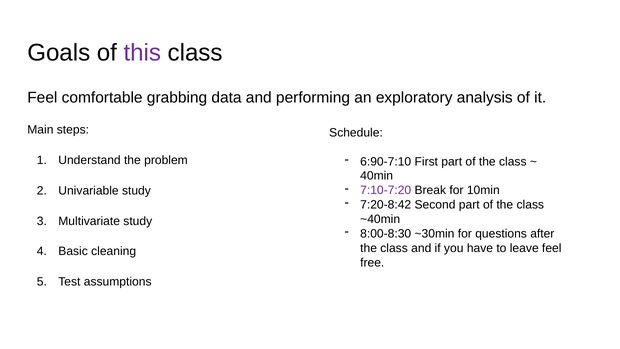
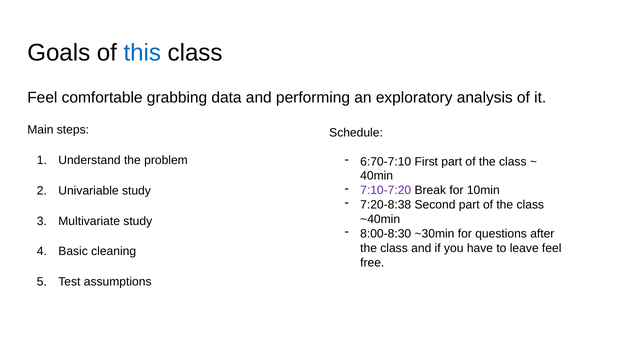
this colour: purple -> blue
6:90-7:10: 6:90-7:10 -> 6:70-7:10
7:20-8:42: 7:20-8:42 -> 7:20-8:38
